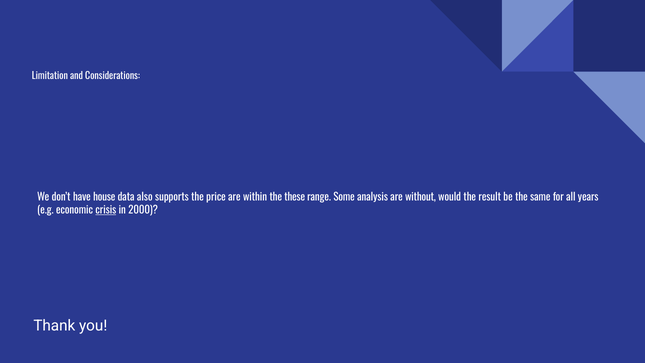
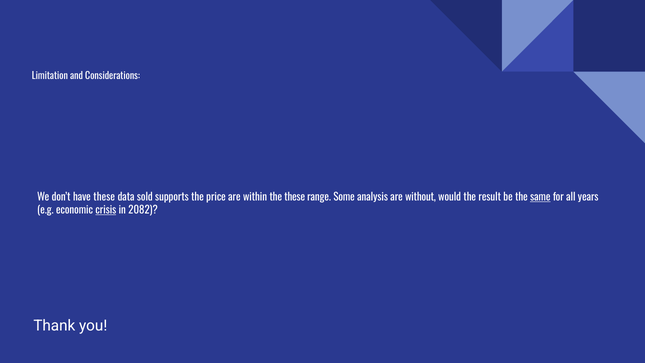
have house: house -> these
also: also -> sold
same underline: none -> present
2000: 2000 -> 2082
